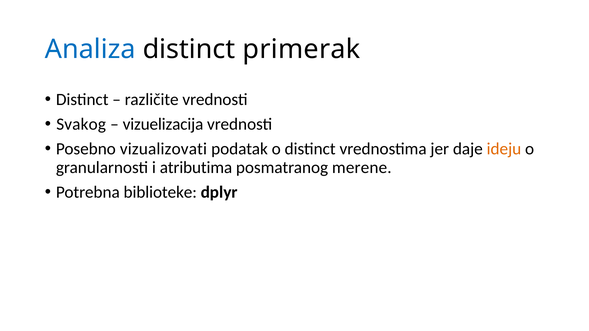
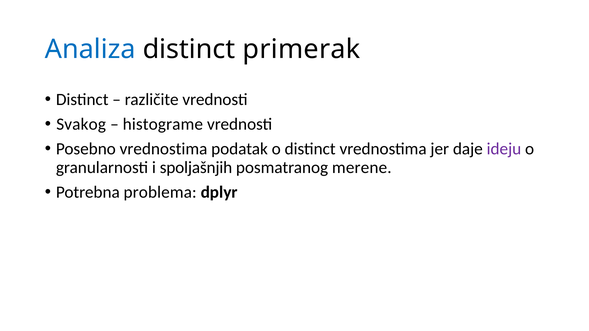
vizuelizacija: vizuelizacija -> histograme
Posebno vizualizovati: vizualizovati -> vrednostima
ideju colour: orange -> purple
atributima: atributima -> spoljašnjih
biblioteke: biblioteke -> problema
